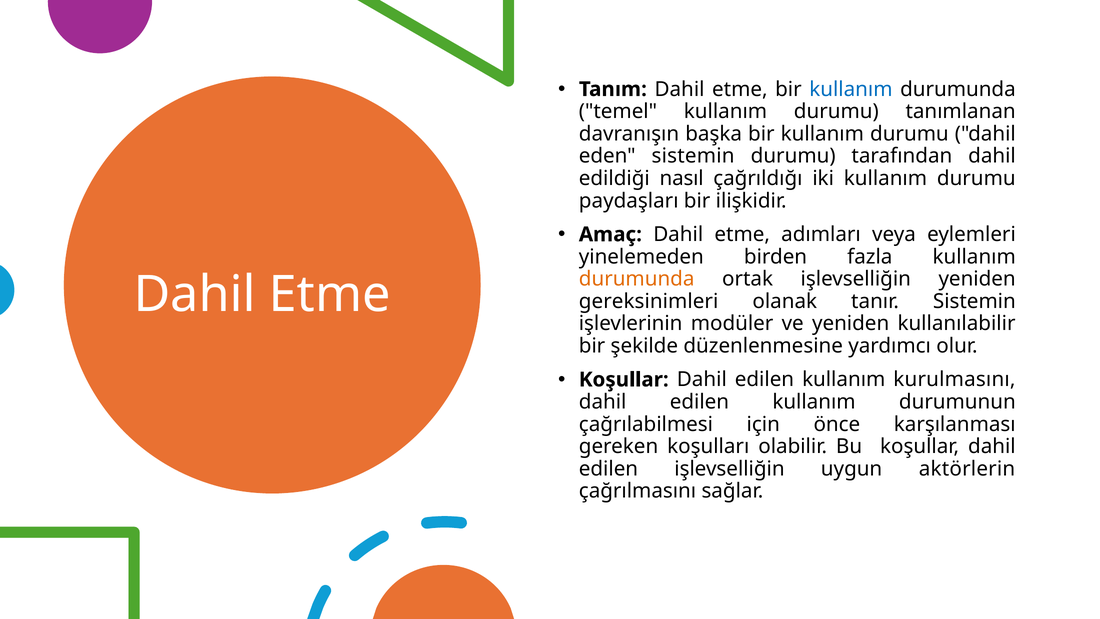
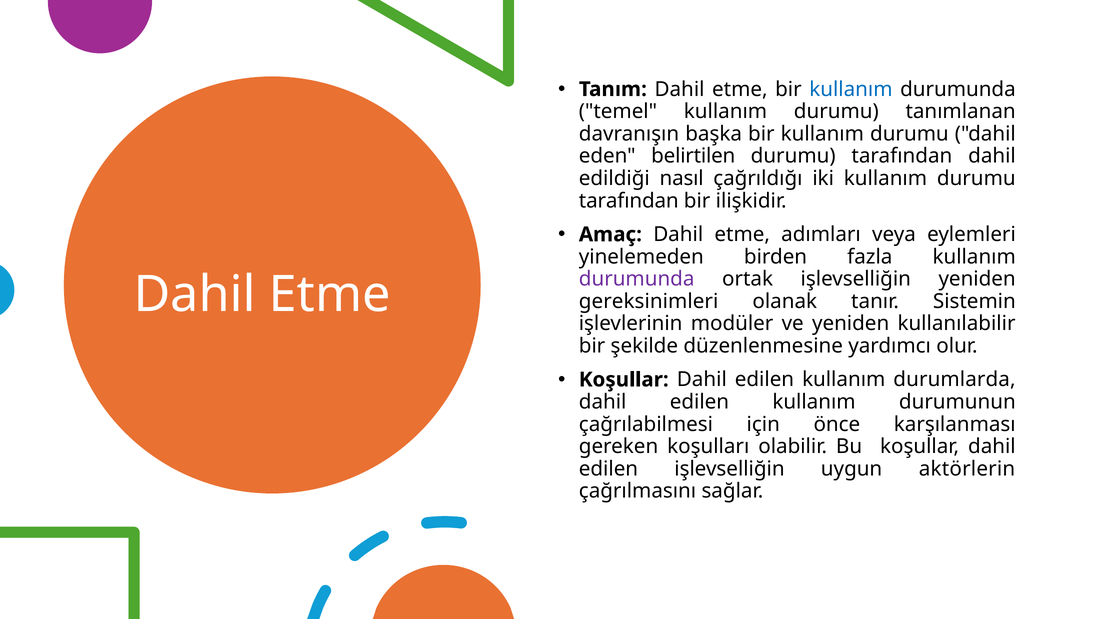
eden sistemin: sistemin -> belirtilen
paydaşları at (629, 201): paydaşları -> tarafından
durumunda at (637, 279) colour: orange -> purple
kurulmasını: kurulmasını -> durumlarda
